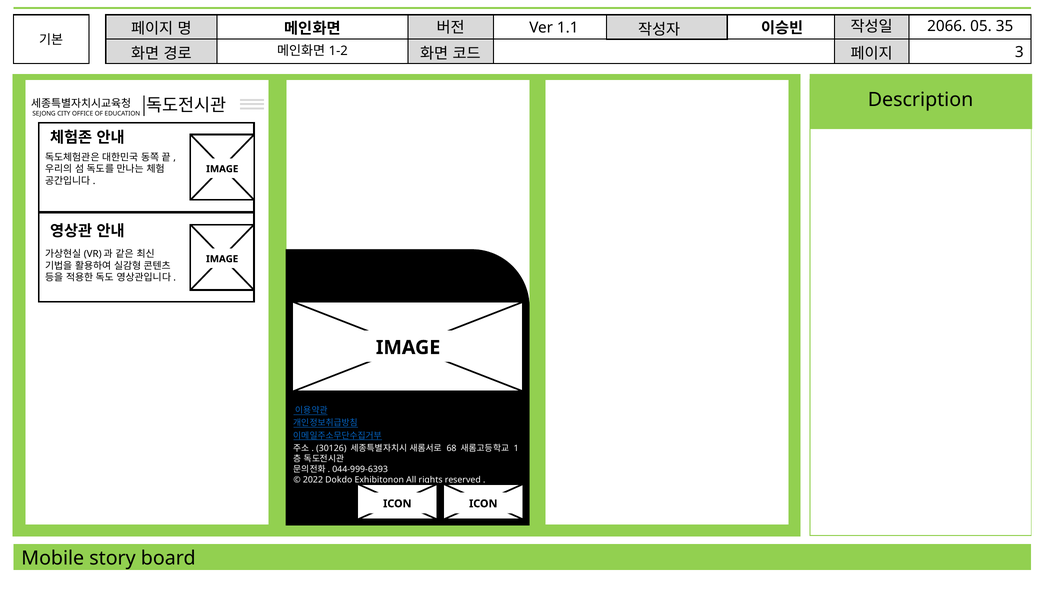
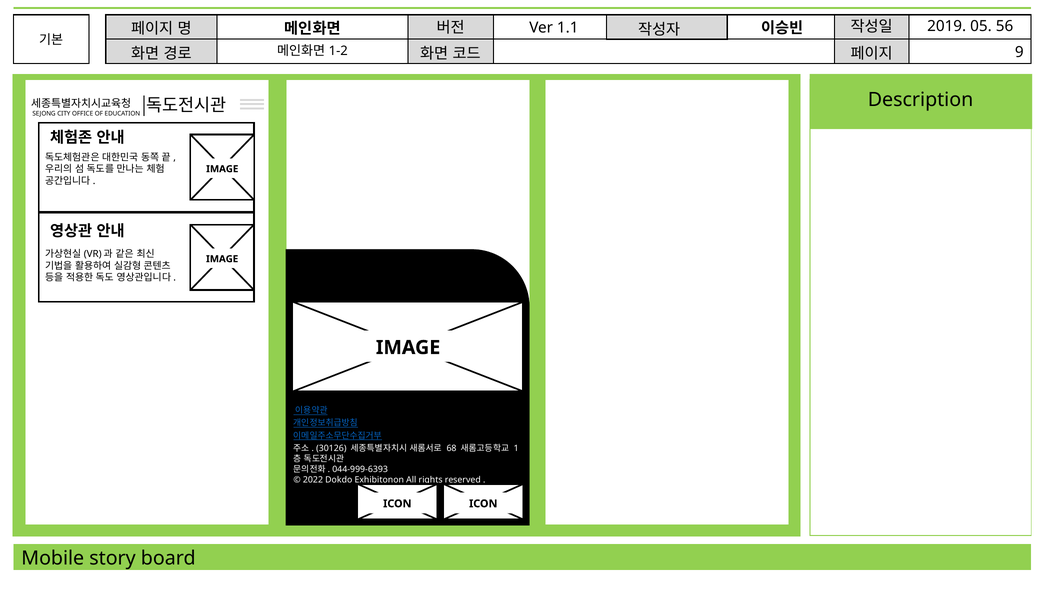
2066: 2066 -> 2019
35: 35 -> 56
3: 3 -> 9
